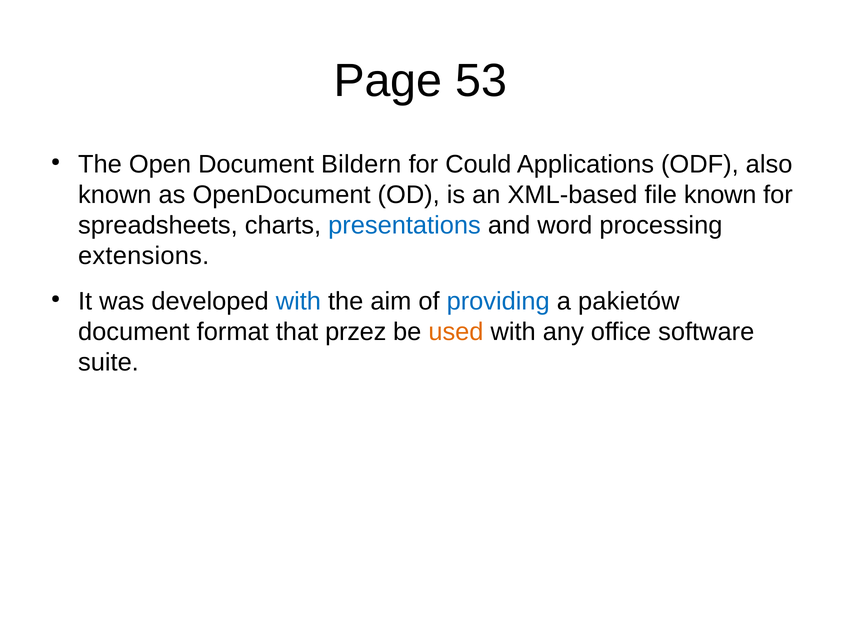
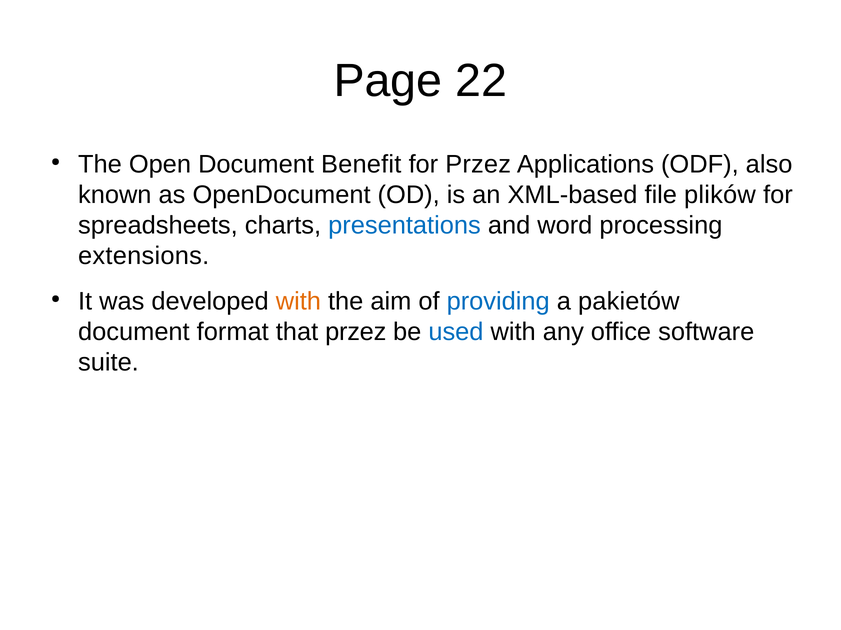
53: 53 -> 22
Bildern: Bildern -> Benefit
for Could: Could -> Przez
file known: known -> plików
with at (298, 302) colour: blue -> orange
used colour: orange -> blue
